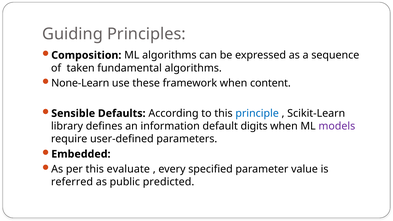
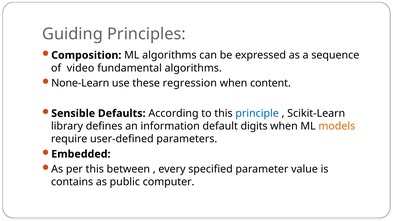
taken: taken -> video
framework: framework -> regression
models colour: purple -> orange
evaluate: evaluate -> between
referred: referred -> contains
predicted: predicted -> computer
